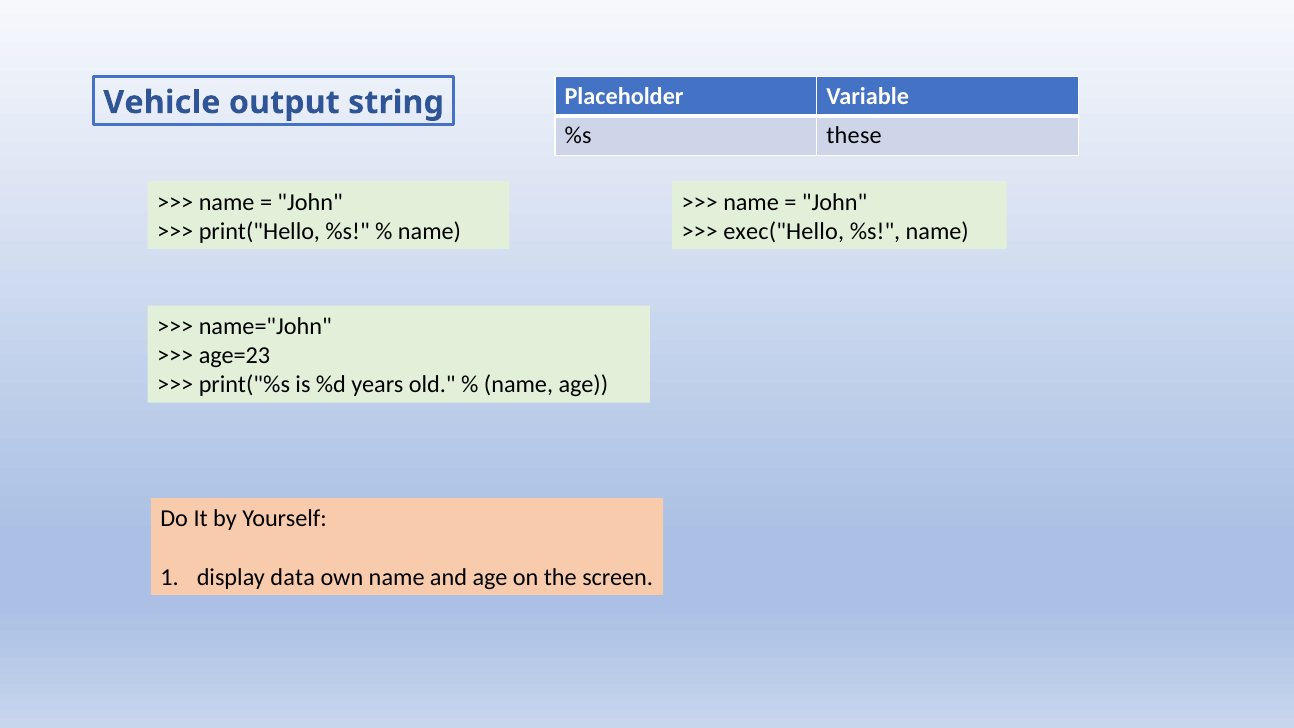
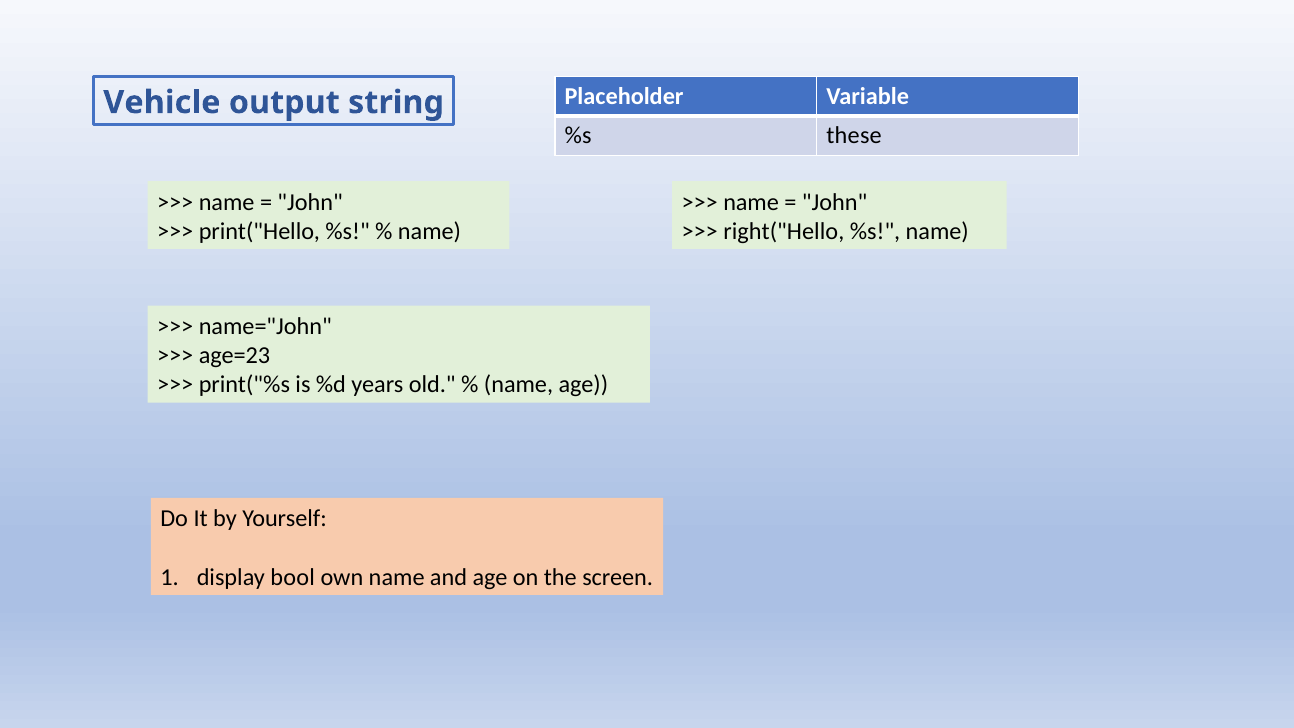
exec("Hello: exec("Hello -> right("Hello
data: data -> bool
